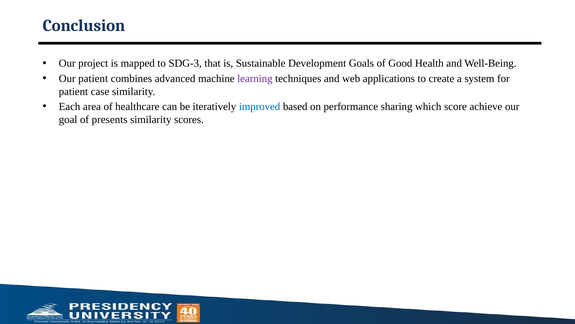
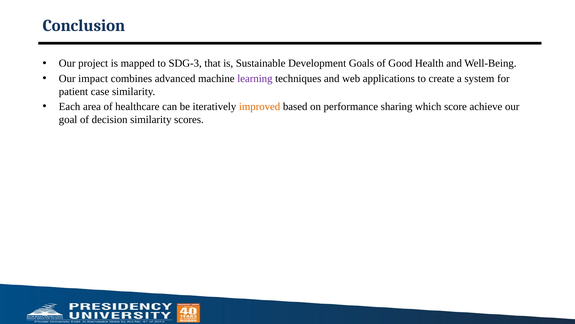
Our patient: patient -> impact
improved colour: blue -> orange
presents: presents -> decision
